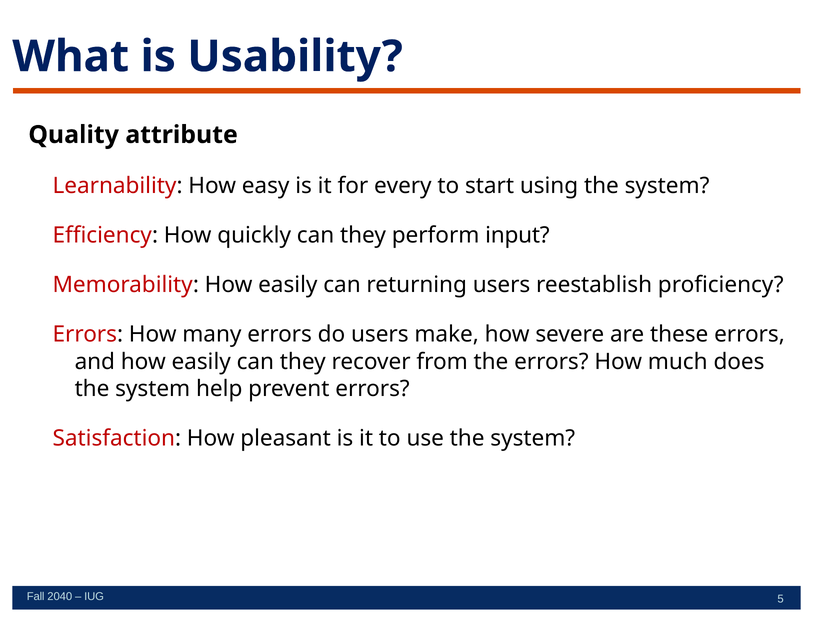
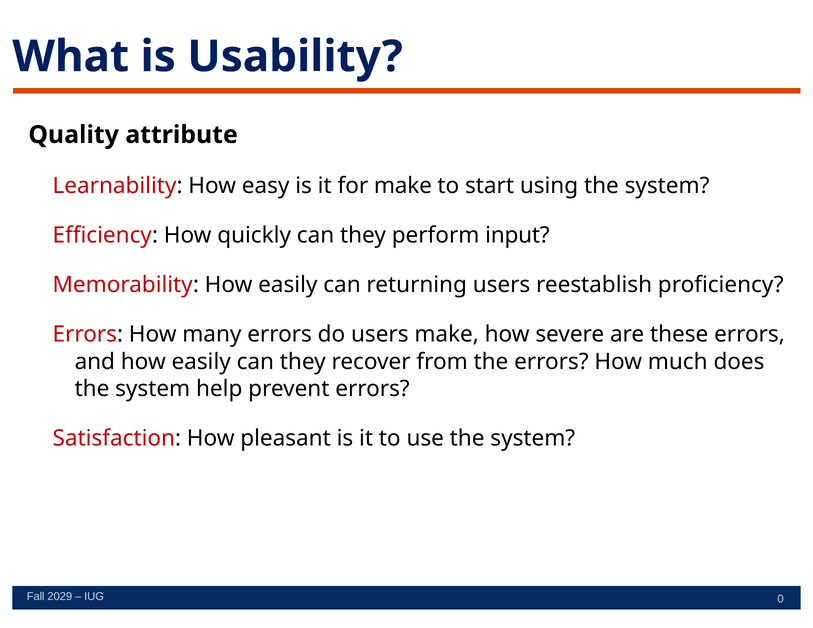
for every: every -> make
2040: 2040 -> 2029
5: 5 -> 0
